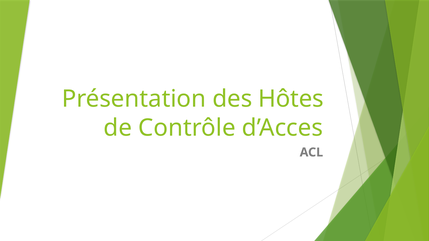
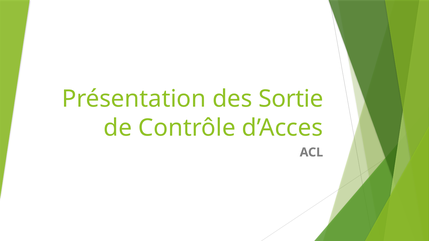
Hôtes: Hôtes -> Sortie
